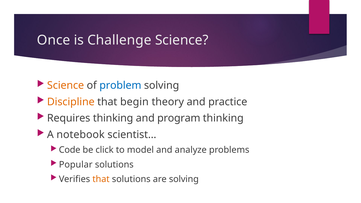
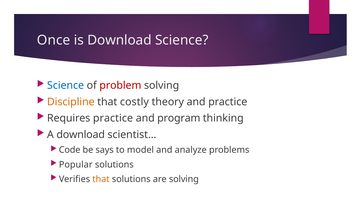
is Challenge: Challenge -> Download
Science at (66, 85) colour: orange -> blue
problem colour: blue -> red
begin: begin -> costly
Requires thinking: thinking -> practice
A notebook: notebook -> download
click: click -> says
